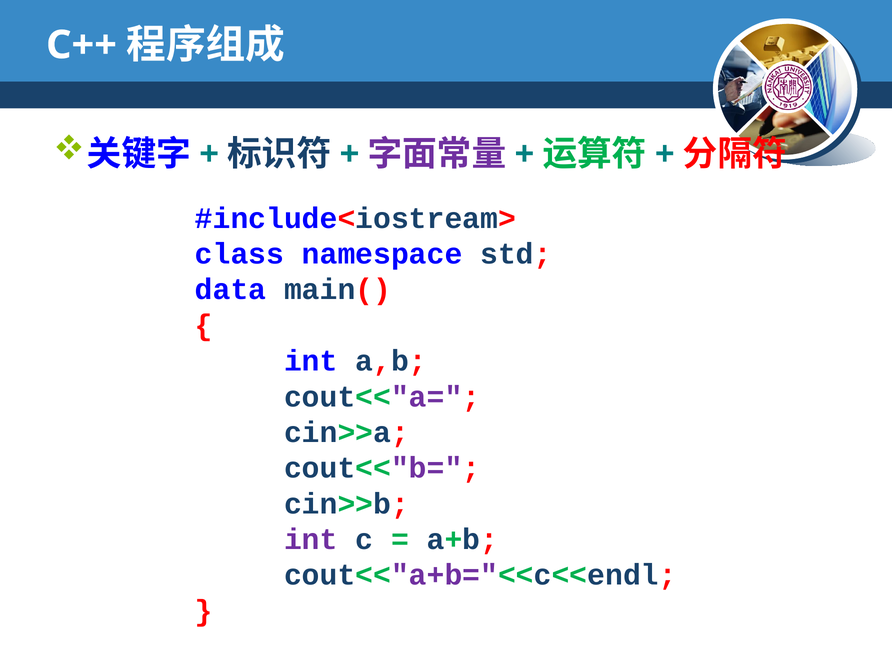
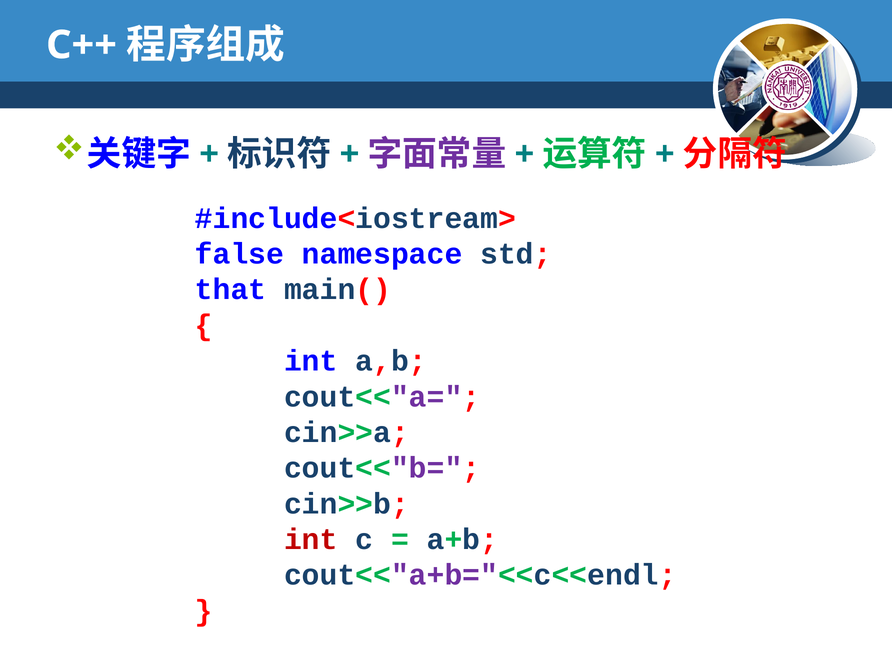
class: class -> false
data: data -> that
int at (311, 539) colour: purple -> red
